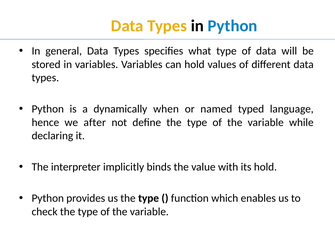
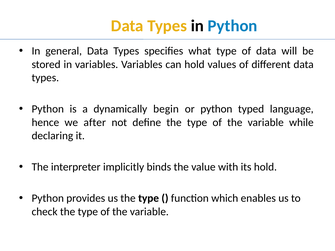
when: when -> begin
or named: named -> python
